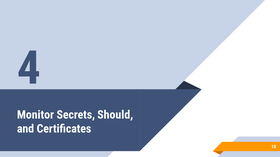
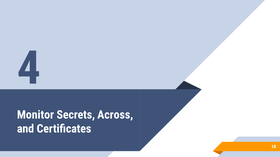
Should: Should -> Across
